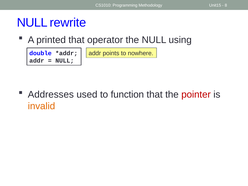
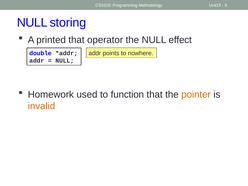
rewrite: rewrite -> storing
using: using -> effect
Addresses: Addresses -> Homework
pointer colour: red -> orange
